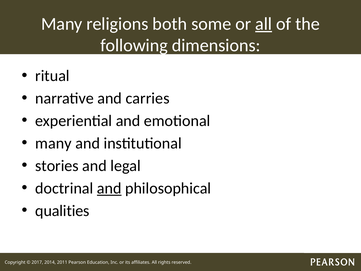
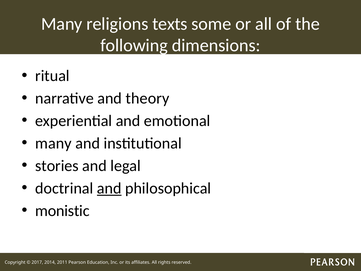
both: both -> texts
all at (264, 24) underline: present -> none
carries: carries -> theory
qualities: qualities -> monistic
